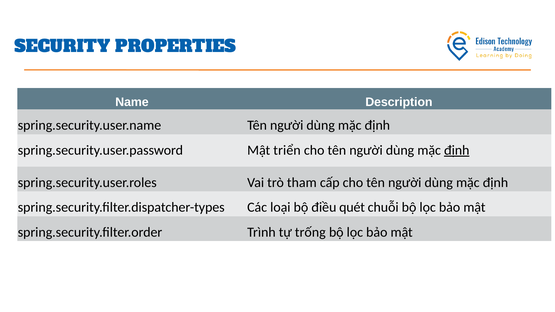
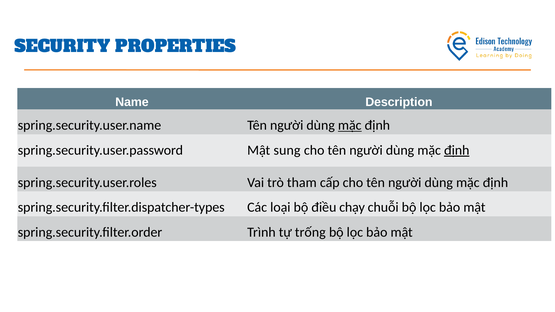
mặc at (350, 125) underline: none -> present
triển: triển -> sung
quét: quét -> chạy
